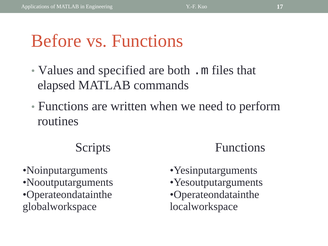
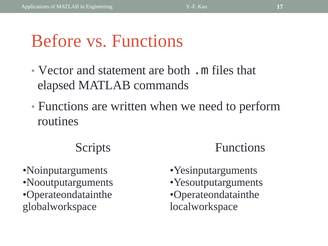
Values: Values -> Vector
specified: specified -> statement
